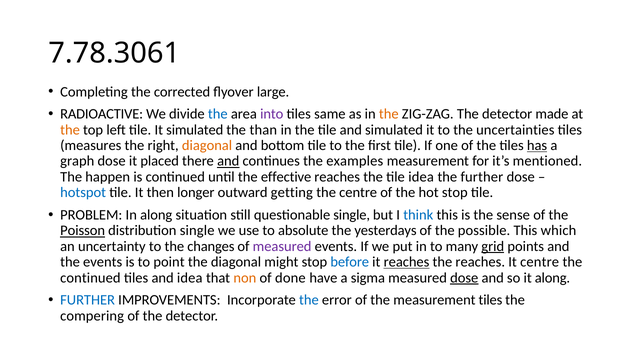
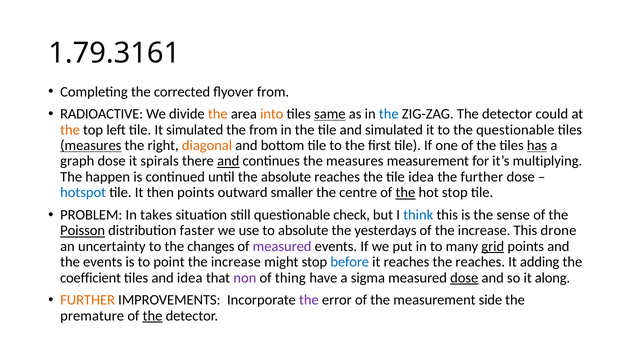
7.78.3061: 7.78.3061 -> 1.79.3161
flyover large: large -> from
the at (218, 114) colour: blue -> orange
into colour: purple -> orange
same underline: none -> present
the at (389, 114) colour: orange -> blue
made: made -> could
the than: than -> from
the uncertainties: uncertainties -> questionable
measures at (91, 145) underline: none -> present
placed: placed -> spirals
the examples: examples -> measures
mentioned: mentioned -> multiplying
the effective: effective -> absolute
then longer: longer -> points
getting: getting -> smaller
the at (405, 192) underline: none -> present
In along: along -> takes
questionable single: single -> check
distribution single: single -> faster
of the possible: possible -> increase
which: which -> drone
diagonal at (236, 262): diagonal -> increase
reaches at (407, 262) underline: present -> none
It centre: centre -> adding
continued at (90, 277): continued -> coefficient
non colour: orange -> purple
done: done -> thing
FURTHER at (88, 300) colour: blue -> orange
the at (309, 300) colour: blue -> purple
measurement tiles: tiles -> side
compering: compering -> premature
the at (153, 315) underline: none -> present
